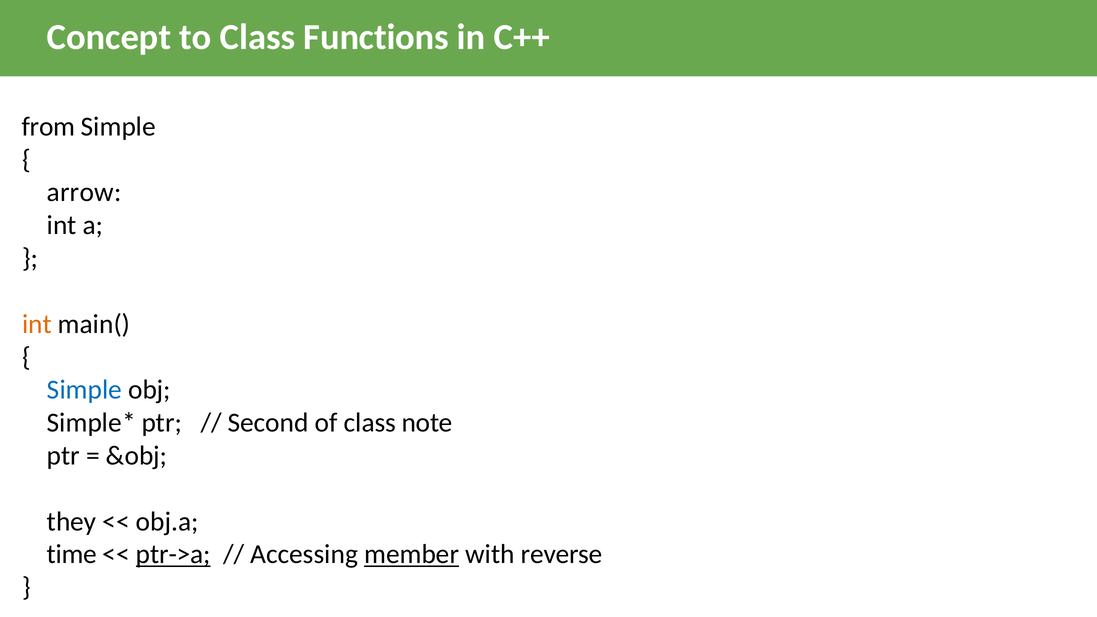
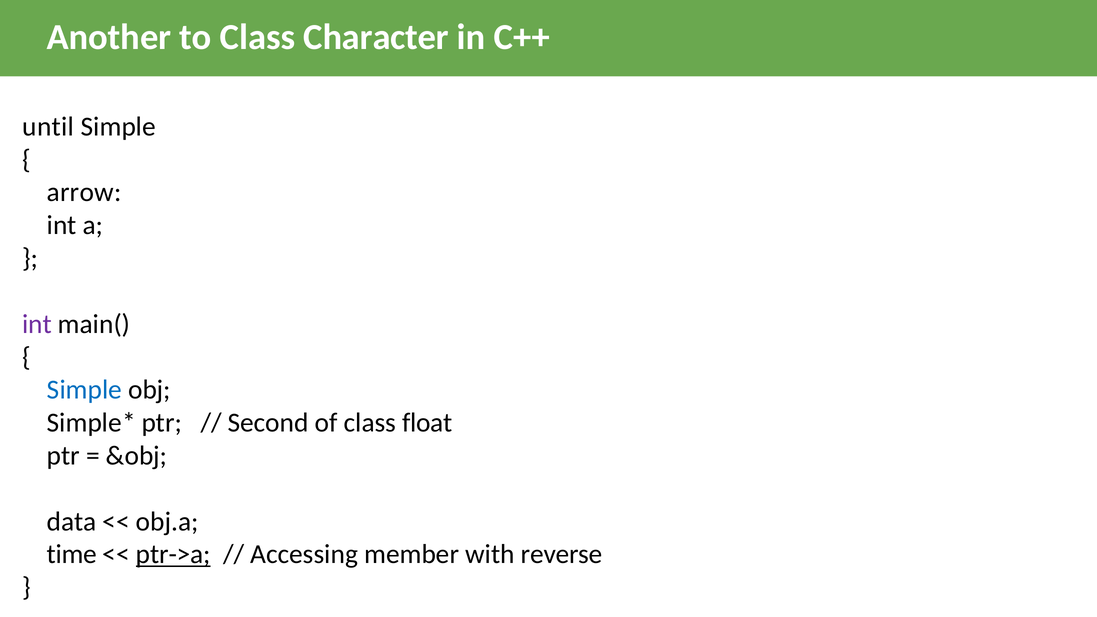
Concept: Concept -> Another
Functions: Functions -> Character
from: from -> until
int at (37, 324) colour: orange -> purple
note: note -> float
they: they -> data
member underline: present -> none
